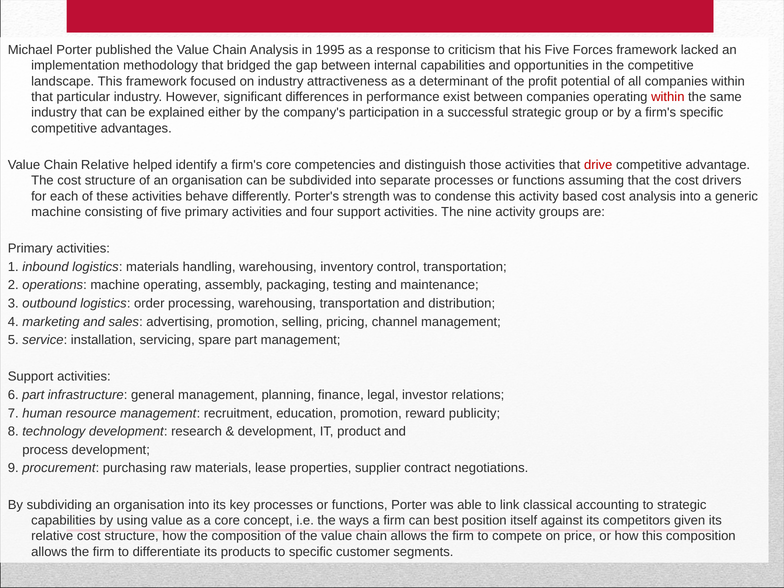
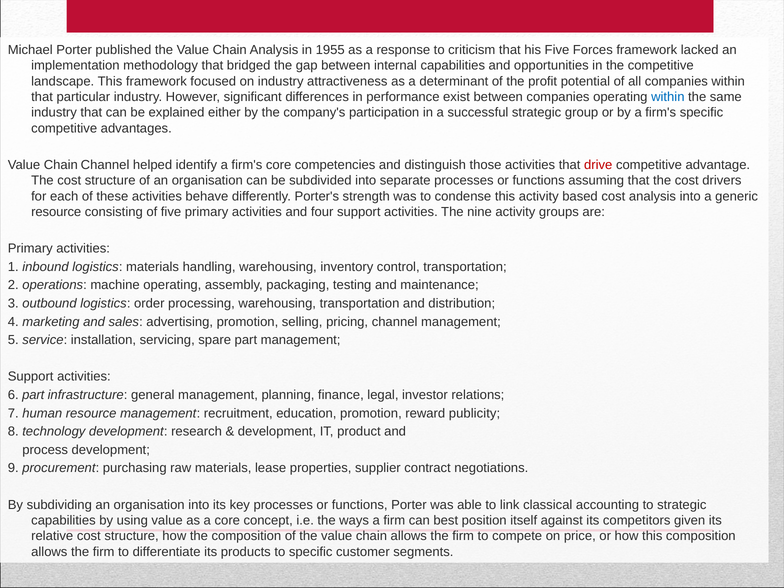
1995: 1995 -> 1955
within at (668, 97) colour: red -> blue
Chain Relative: Relative -> Channel
machine at (56, 212): machine -> resource
